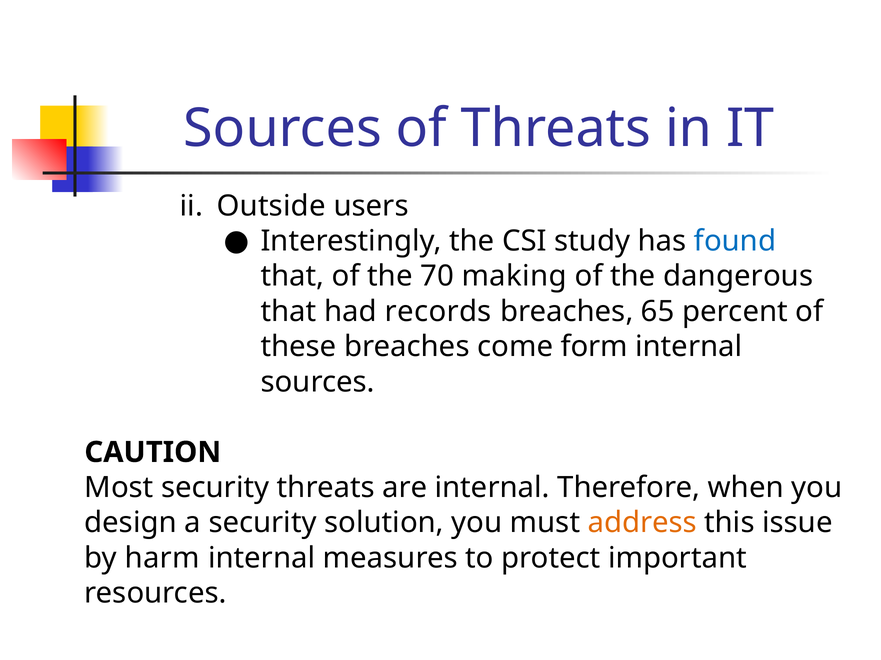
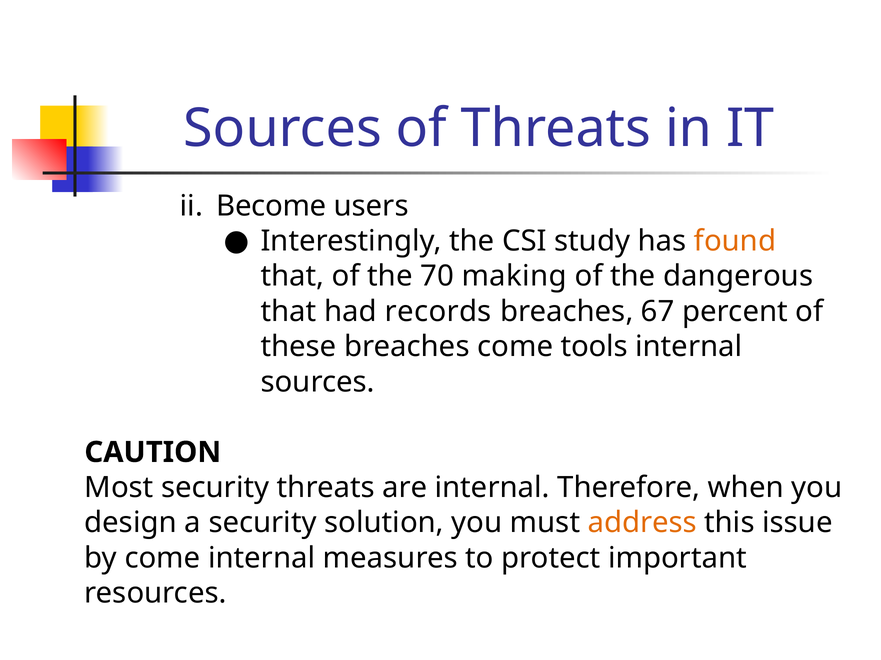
Outside: Outside -> Become
found colour: blue -> orange
65: 65 -> 67
form: form -> tools
by harm: harm -> come
